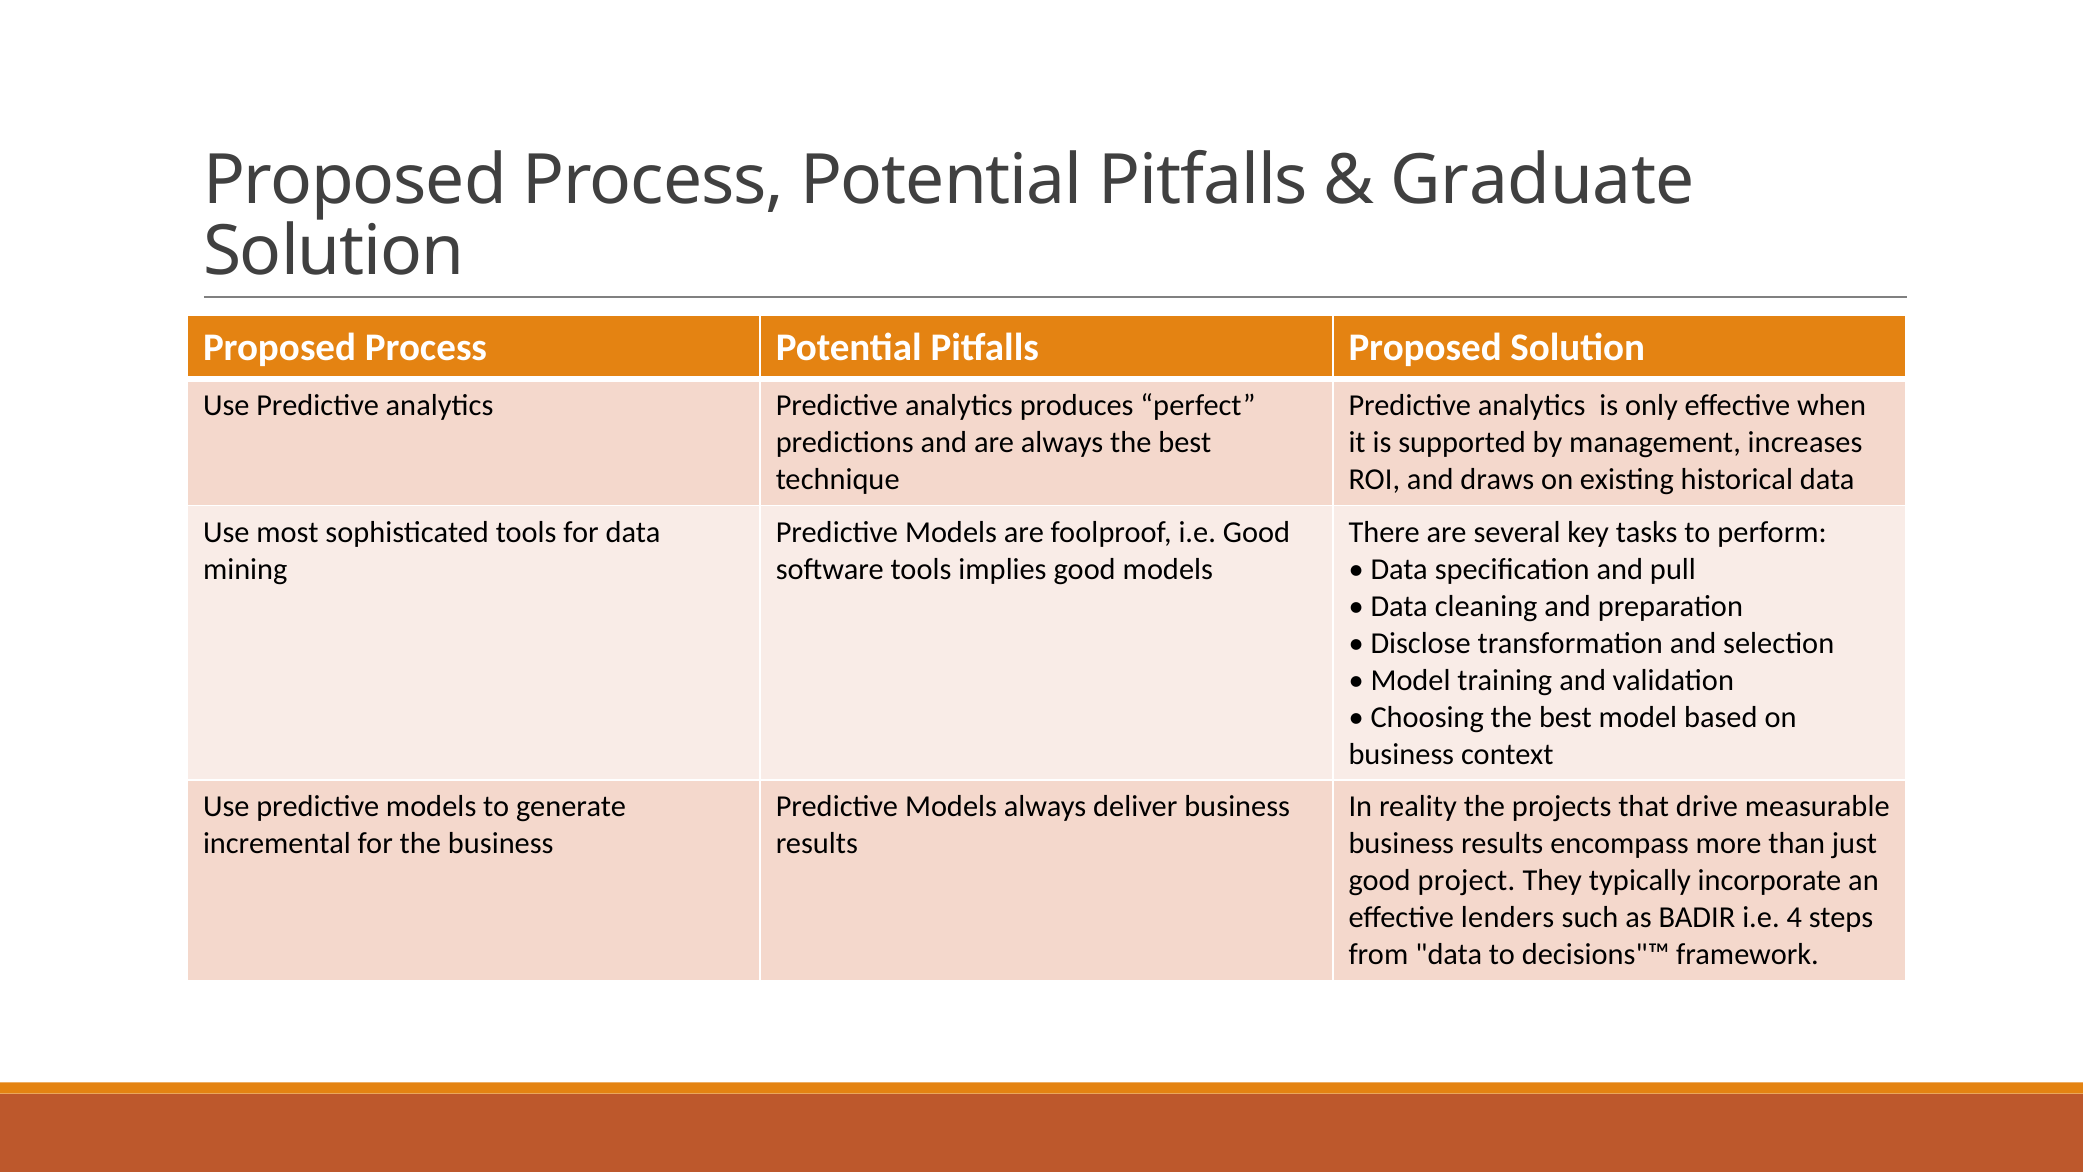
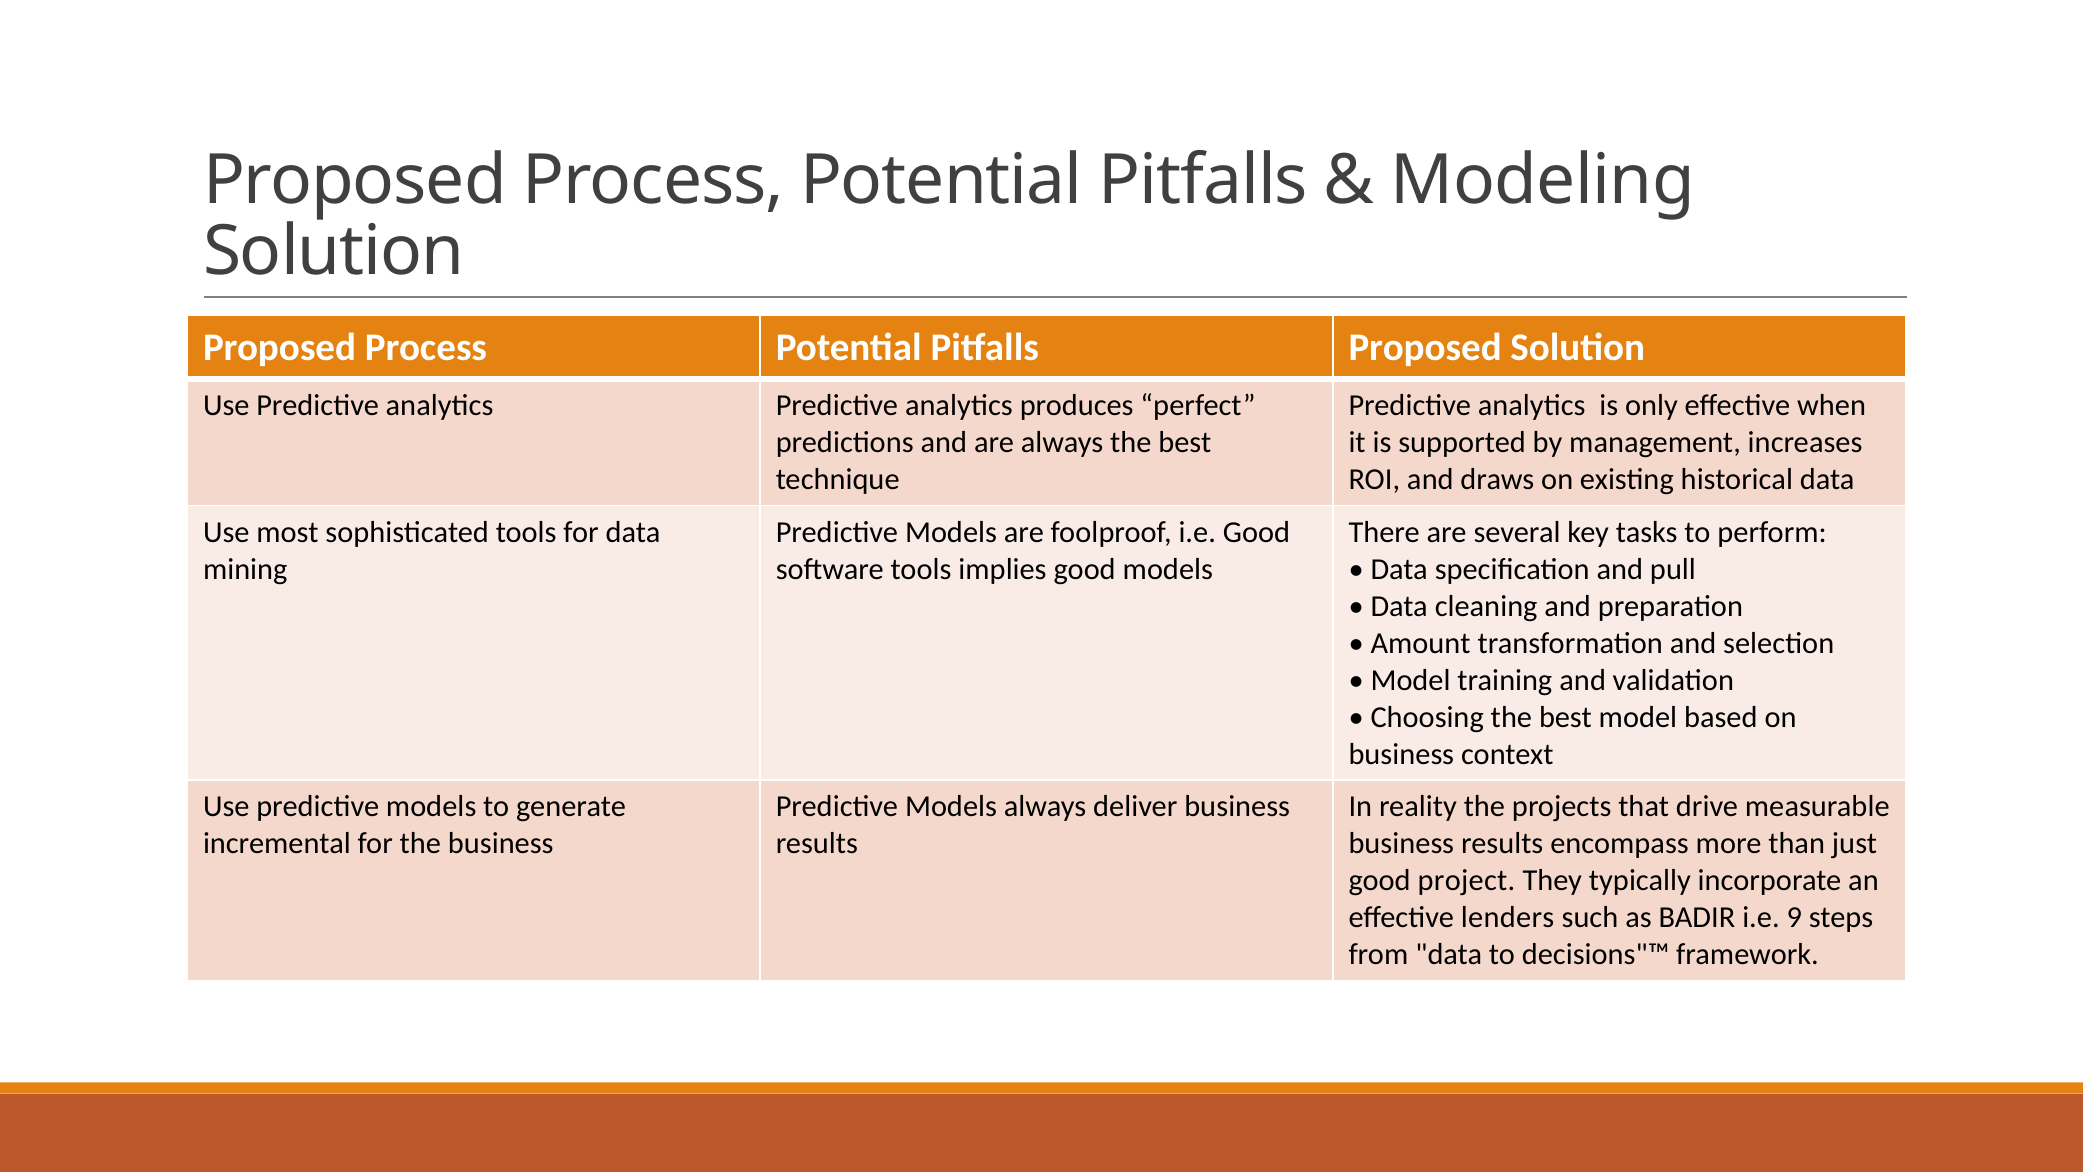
Graduate: Graduate -> Modeling
Disclose: Disclose -> Amount
4: 4 -> 9
